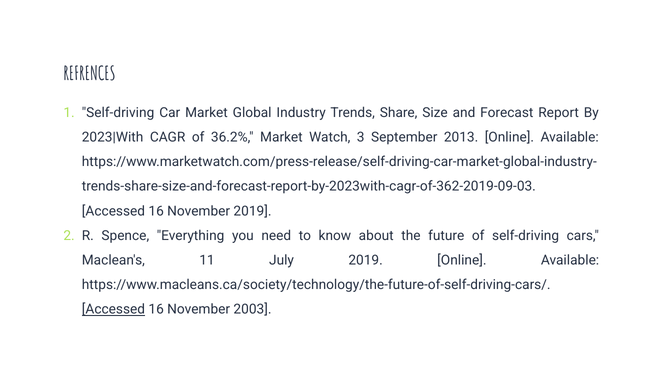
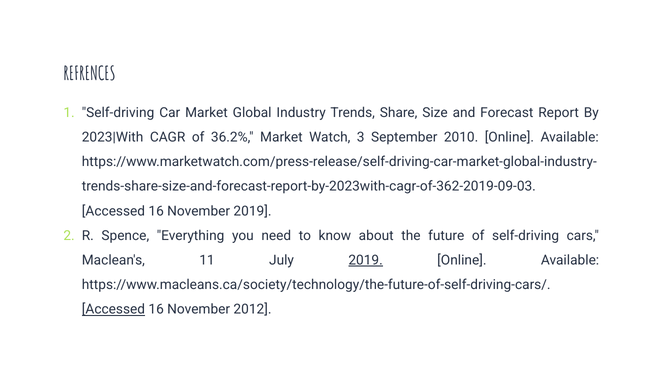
2013: 2013 -> 2010
2019 at (366, 260) underline: none -> present
2003: 2003 -> 2012
